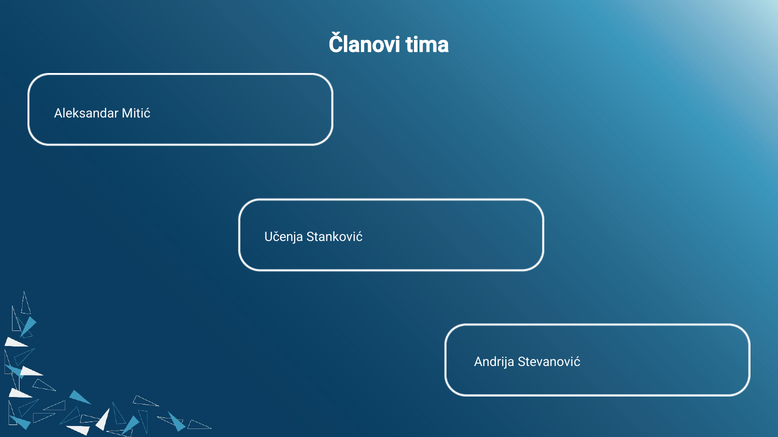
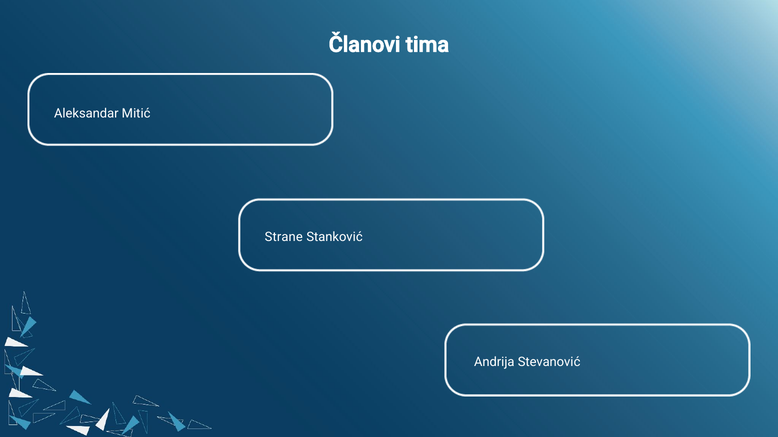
Učenja: Učenja -> Strane
